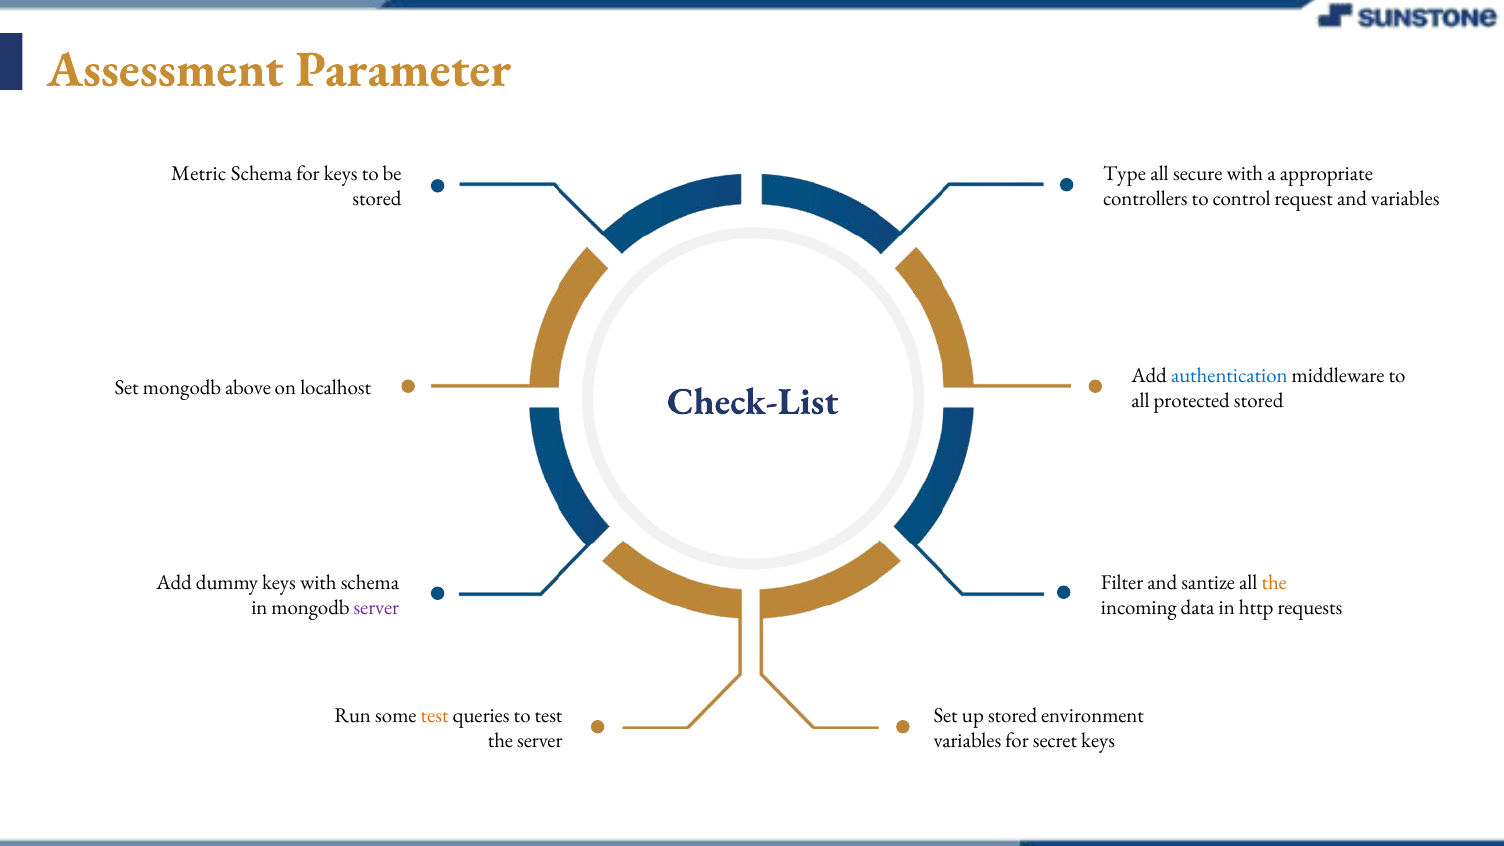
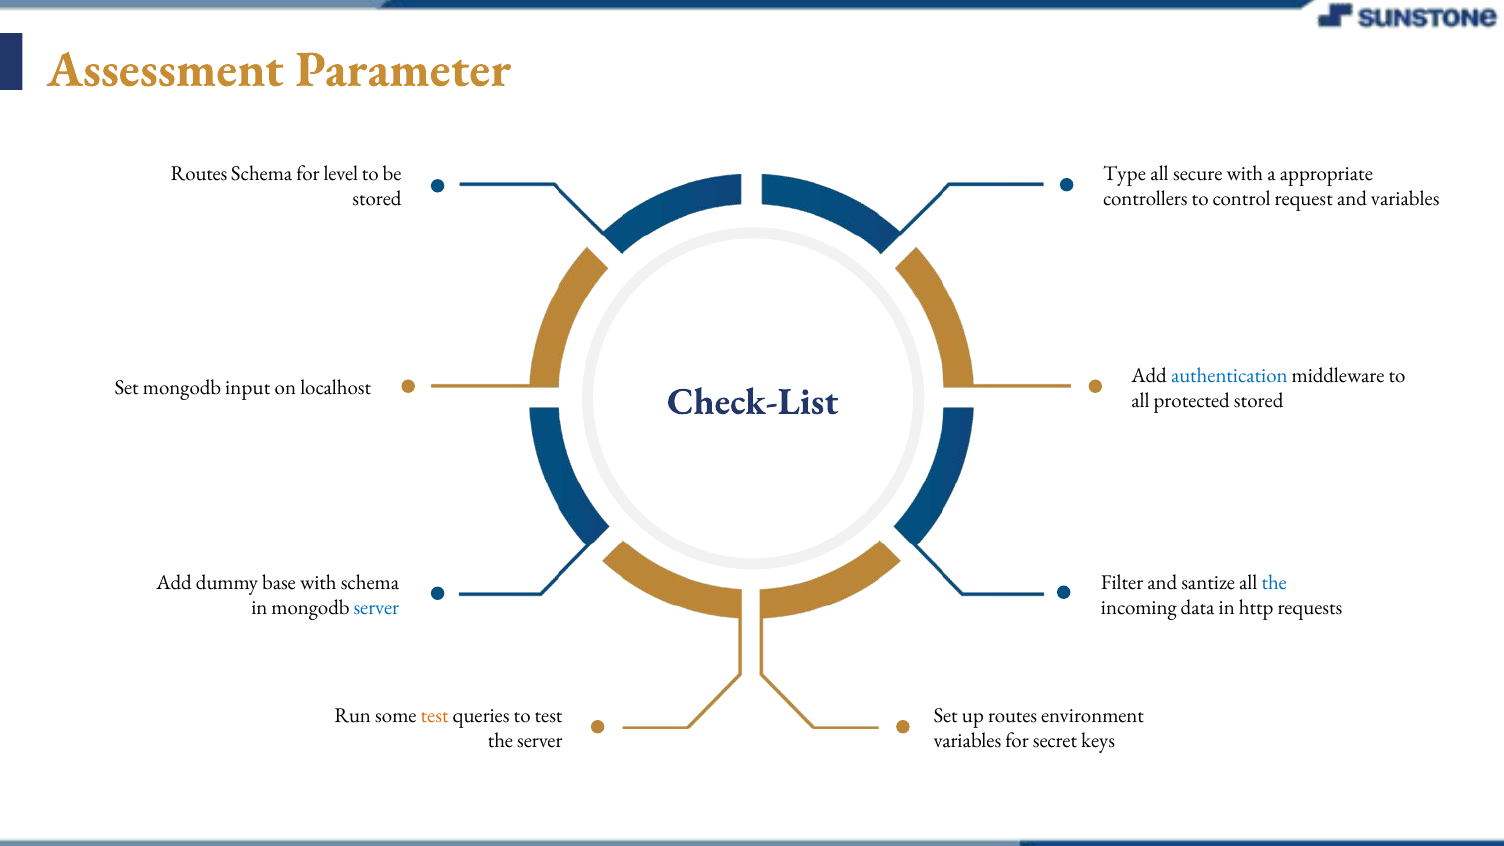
Metric at (199, 173): Metric -> Routes
for keys: keys -> level
above: above -> input
dummy keys: keys -> base
the at (1274, 582) colour: orange -> blue
server at (376, 608) colour: purple -> blue
up stored: stored -> routes
